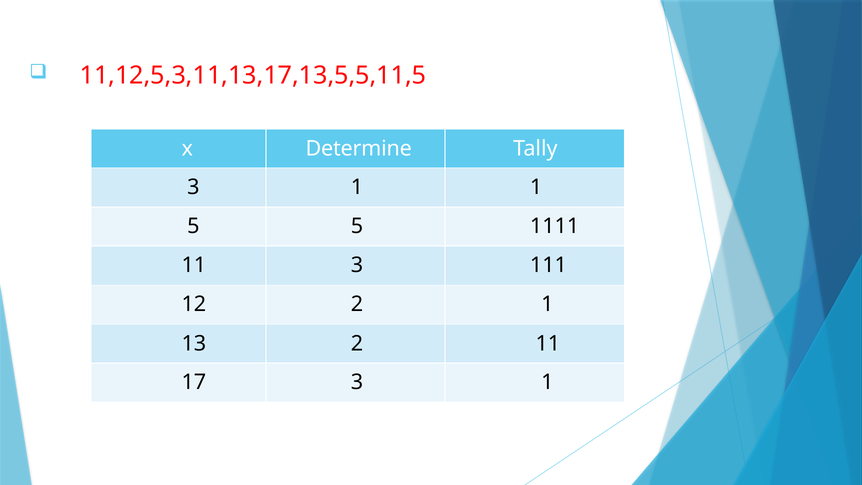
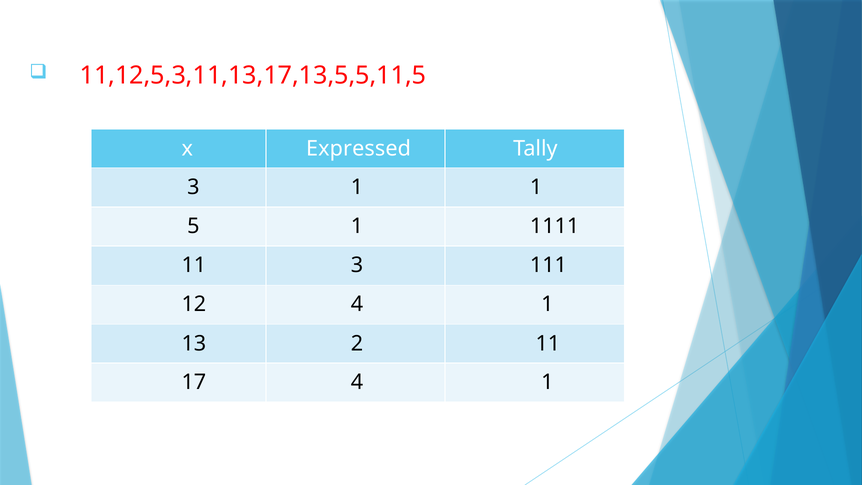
Determine: Determine -> Expressed
5 5: 5 -> 1
12 2: 2 -> 4
17 3: 3 -> 4
